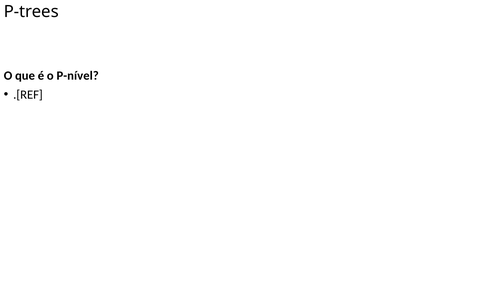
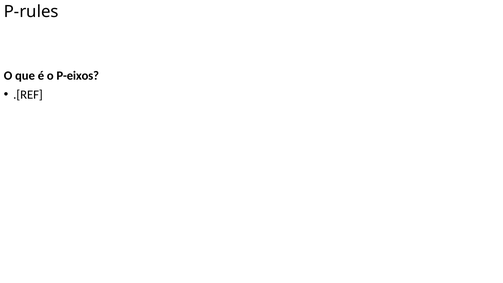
P-trees: P-trees -> P-rules
P-nível: P-nível -> P-eixos
